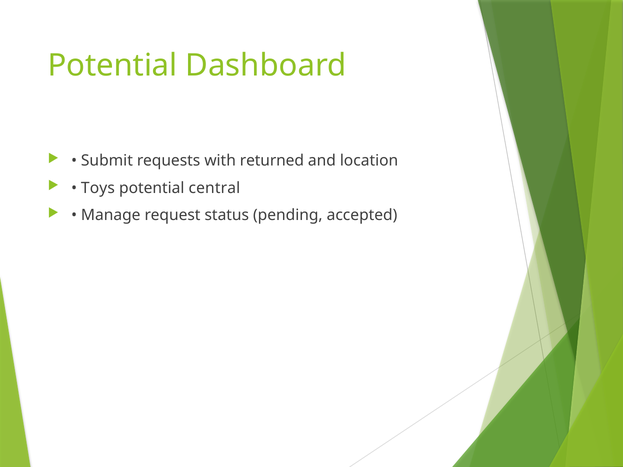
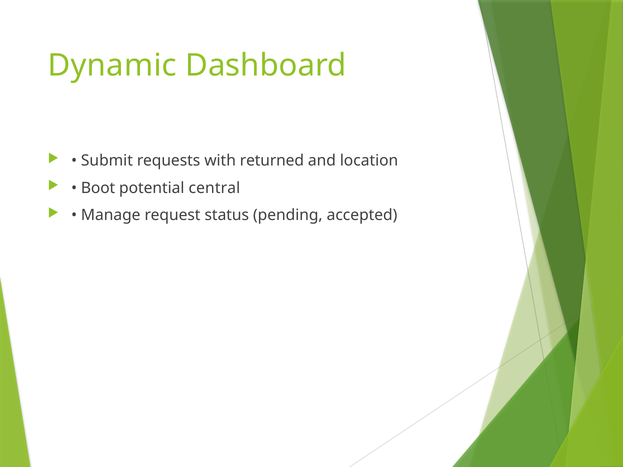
Potential at (113, 66): Potential -> Dynamic
Toys: Toys -> Boot
